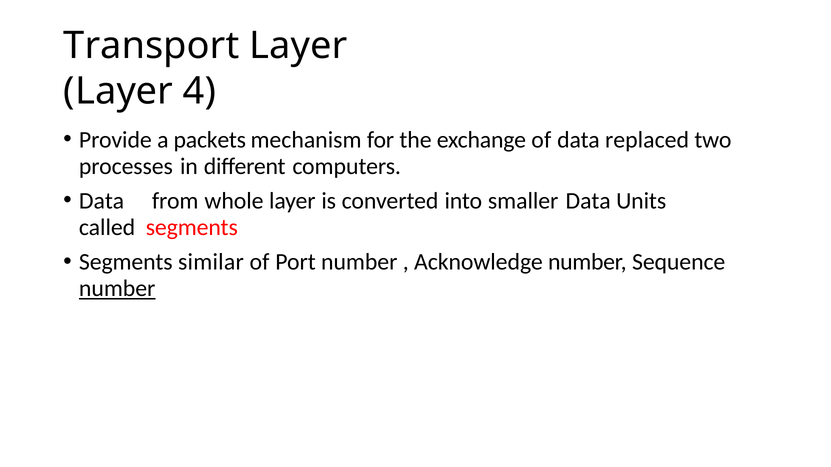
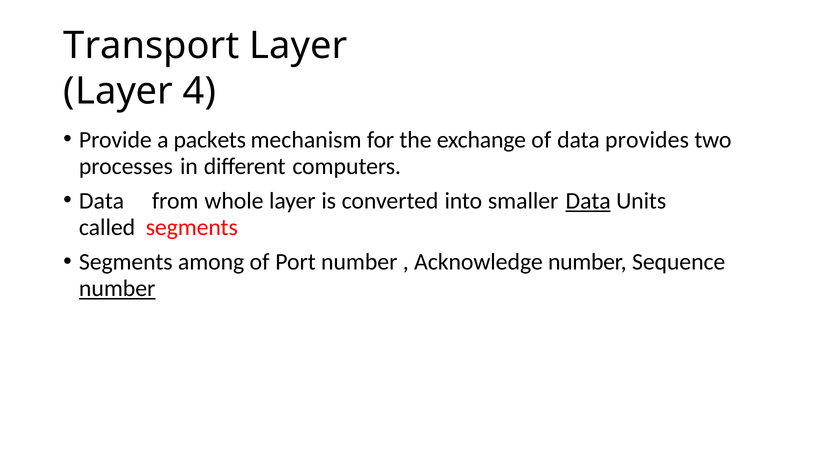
replaced: replaced -> provides
Data at (588, 201) underline: none -> present
similar: similar -> among
